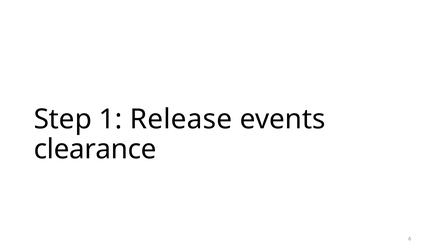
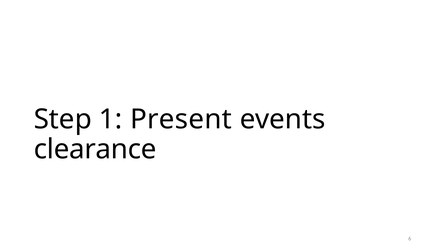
Release: Release -> Present
